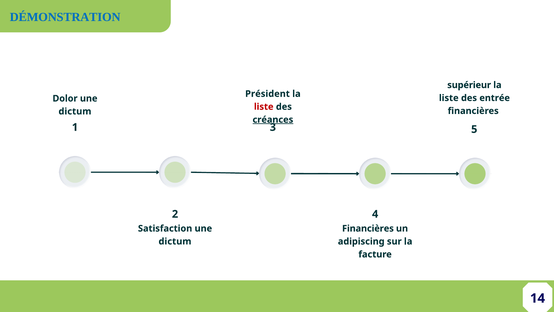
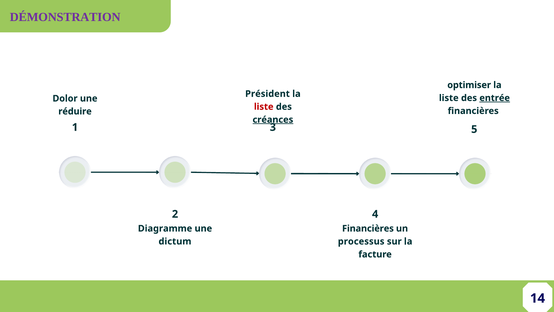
DÉMONSTRATION colour: blue -> purple
supérieur: supérieur -> optimiser
entrée underline: none -> present
dictum at (75, 111): dictum -> réduire
Satisfaction: Satisfaction -> Diagramme
adipiscing: adipiscing -> processus
